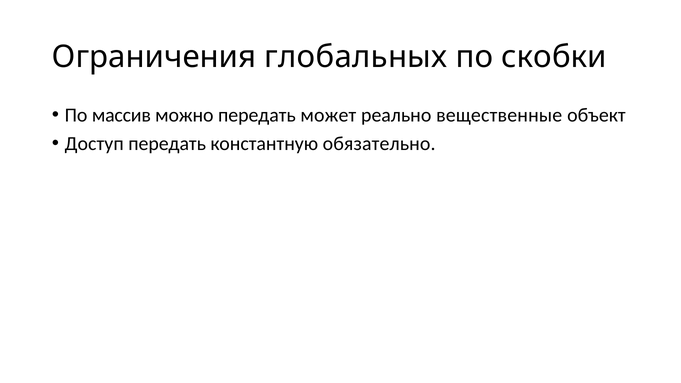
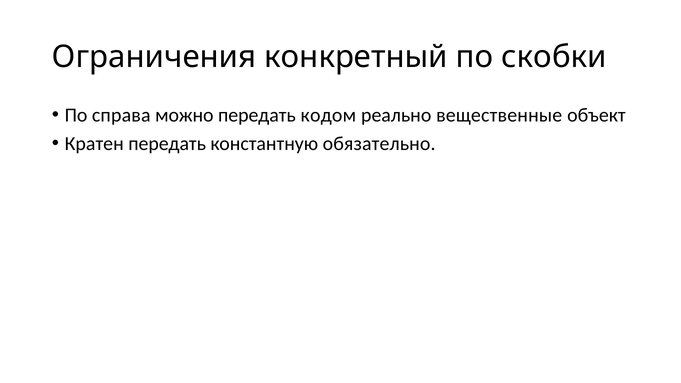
глобальных: глобальных -> конкретный
массив: массив -> справа
может: может -> кодом
Доступ: Доступ -> Кратен
